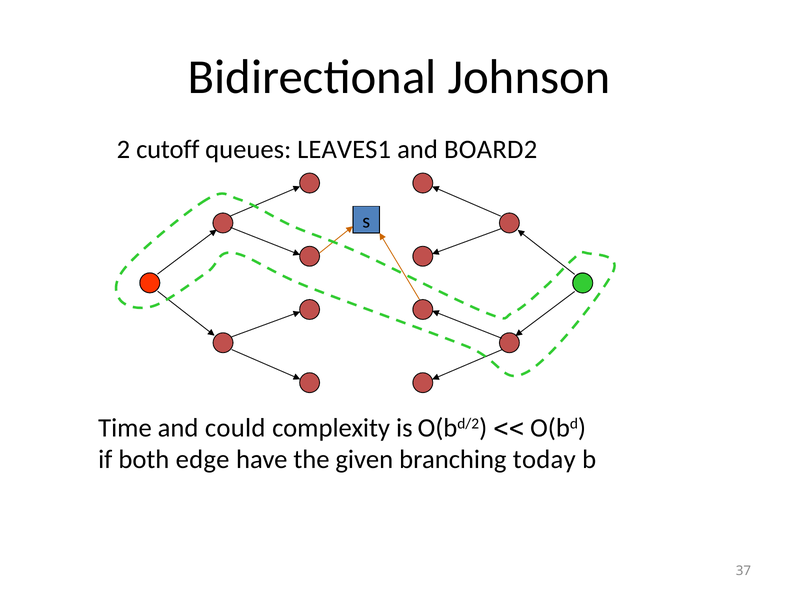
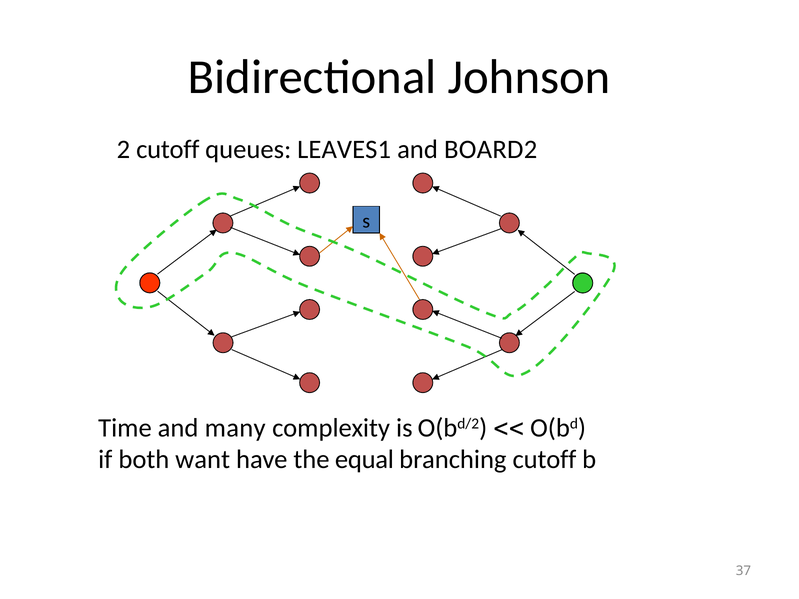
could: could -> many
edge: edge -> want
given: given -> equal
branching today: today -> cutoff
